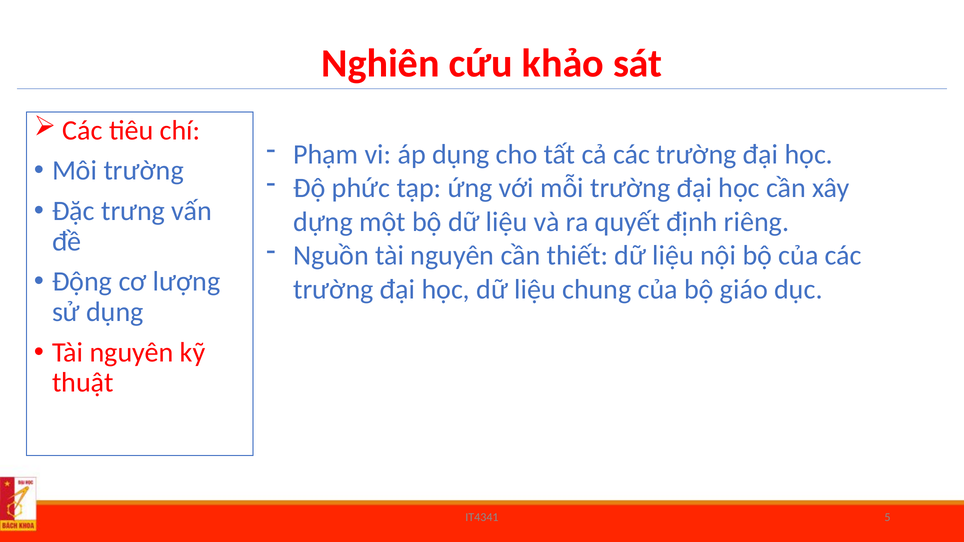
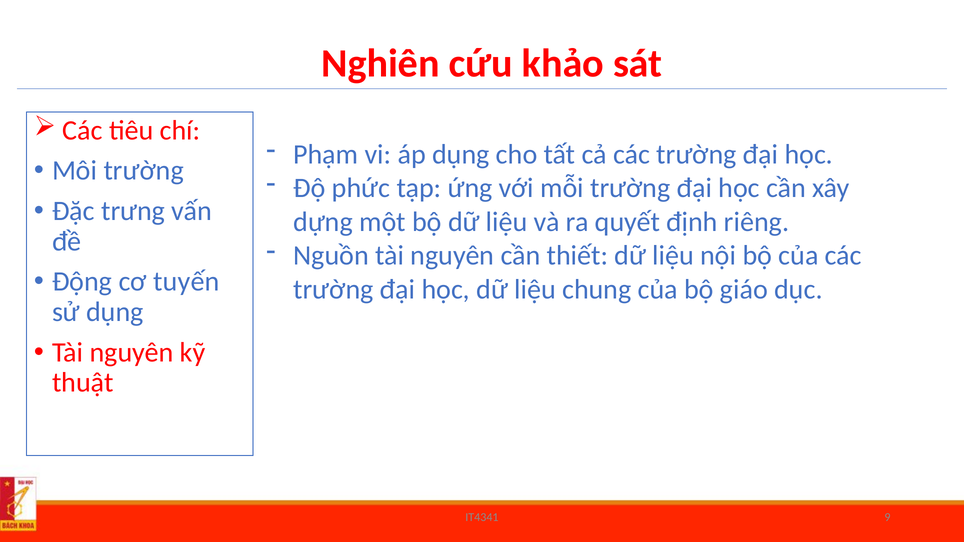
lượng: lượng -> tuyến
5: 5 -> 9
